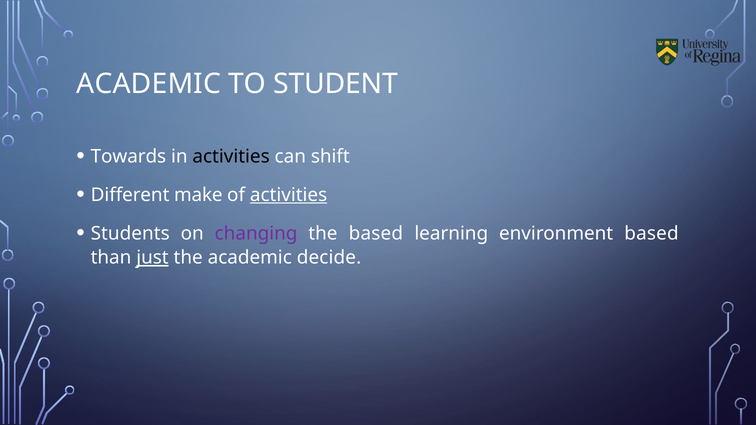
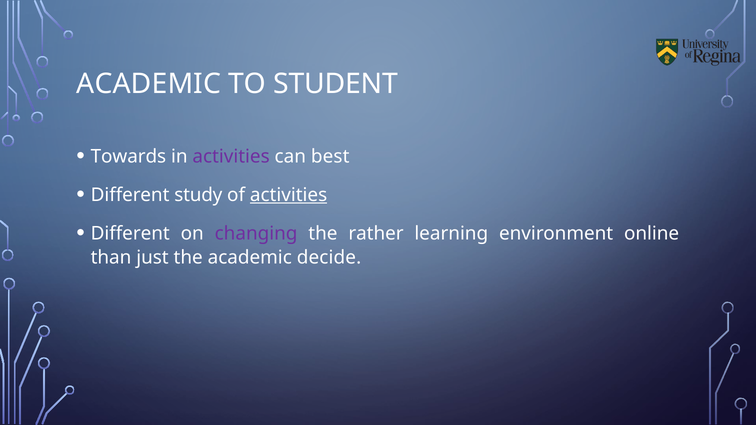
activities at (231, 157) colour: black -> purple
shift: shift -> best
make: make -> study
Students at (130, 233): Students -> Different
the based: based -> rather
environment based: based -> online
just underline: present -> none
